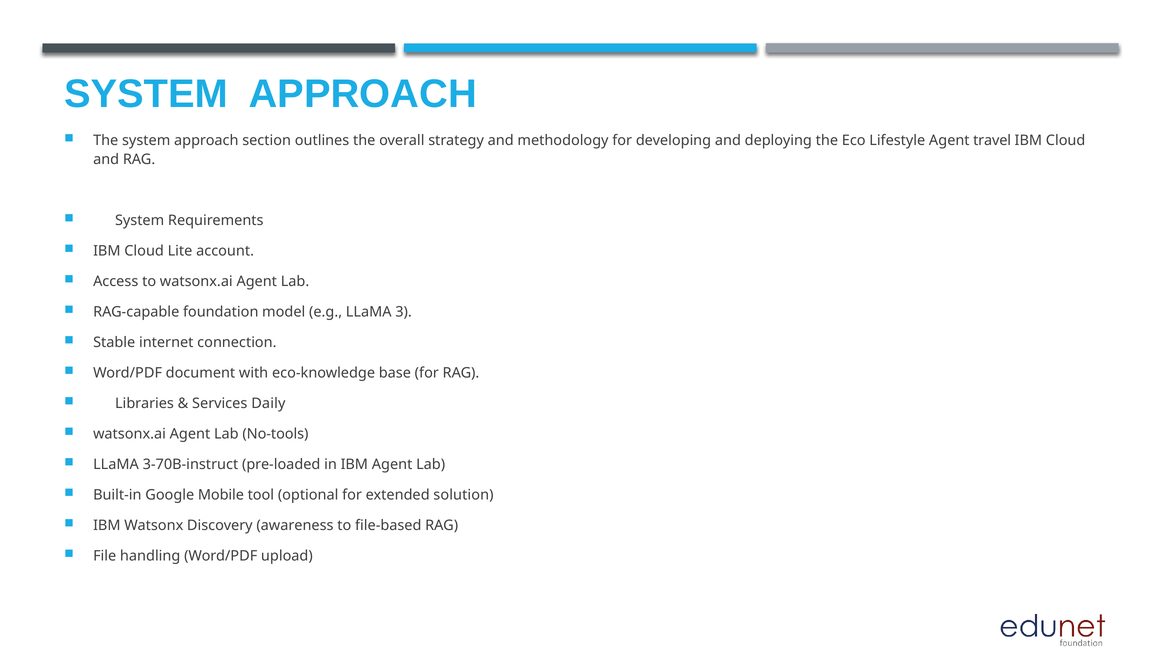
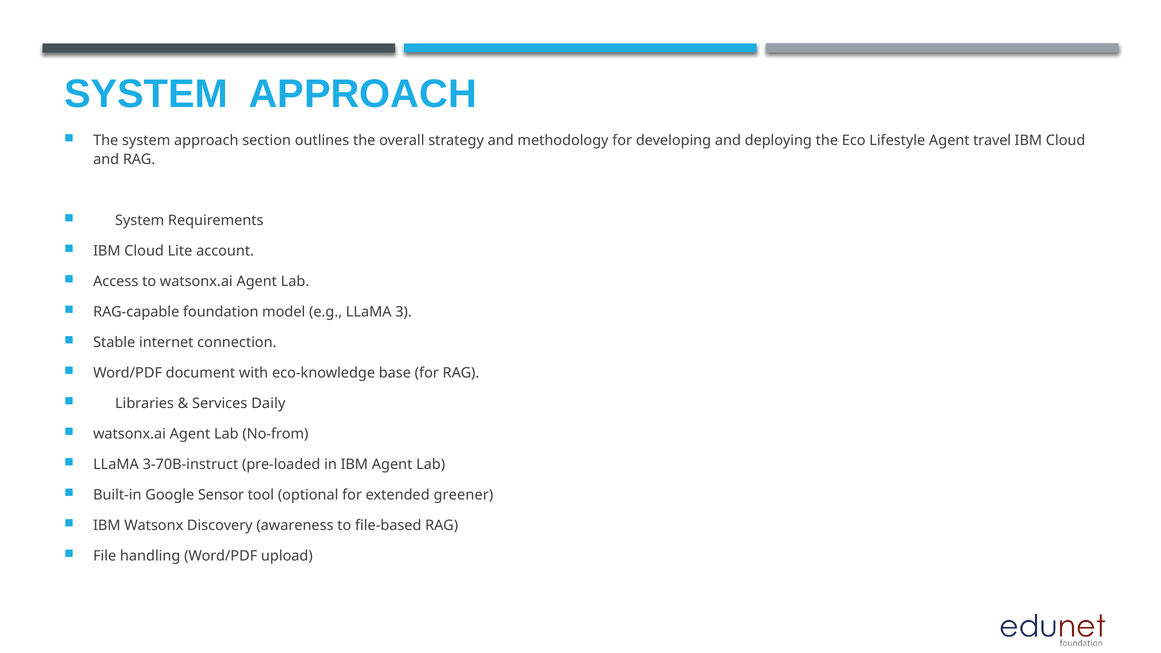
No-tools: No-tools -> No-from
Mobile: Mobile -> Sensor
solution: solution -> greener
